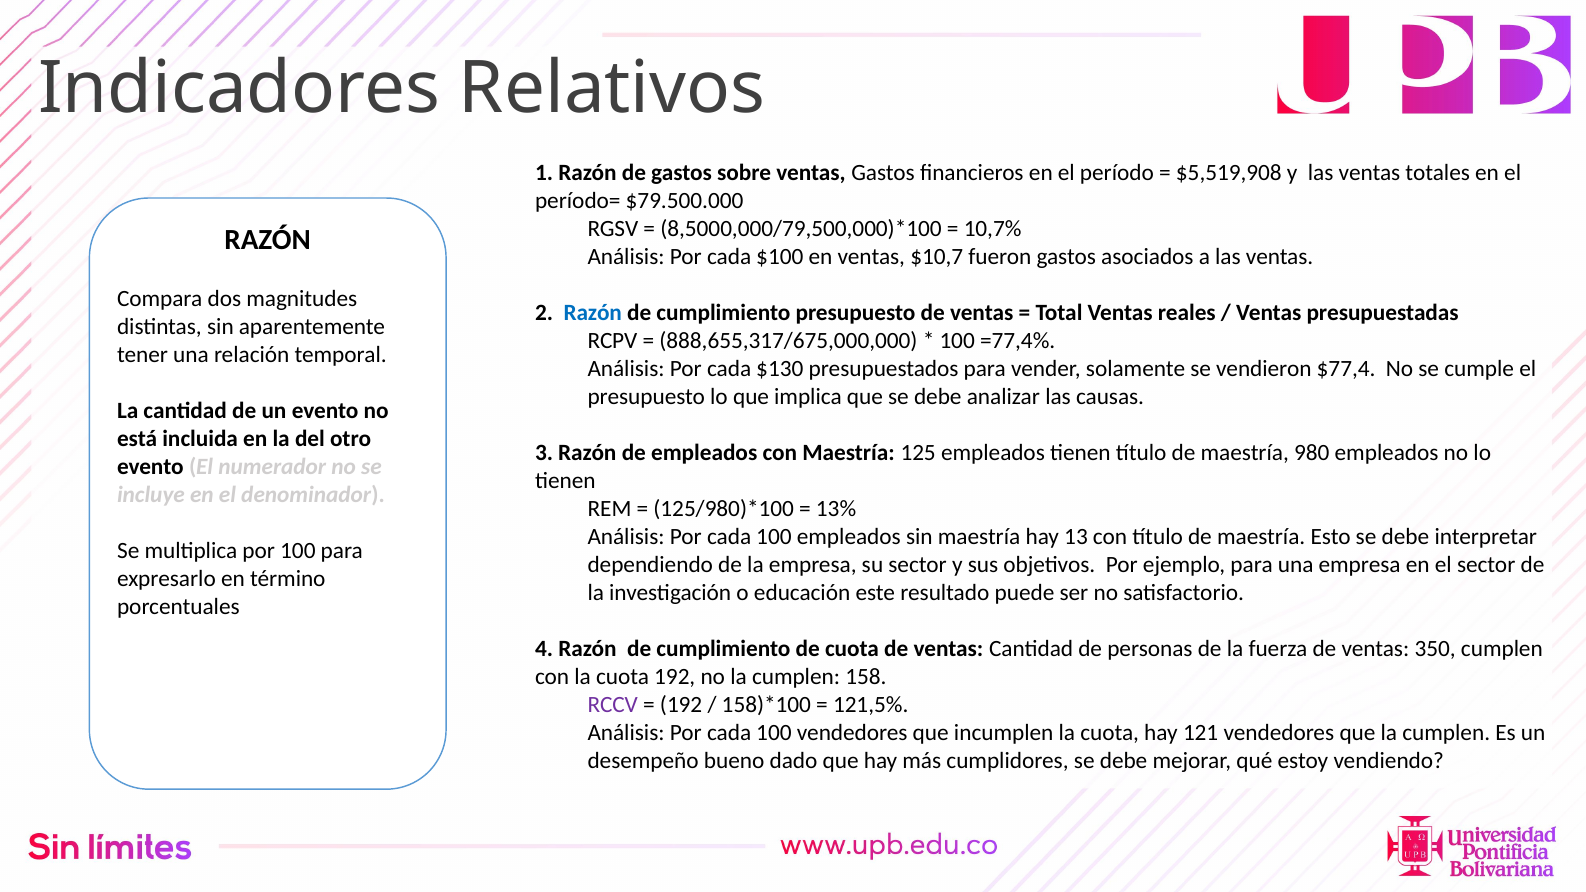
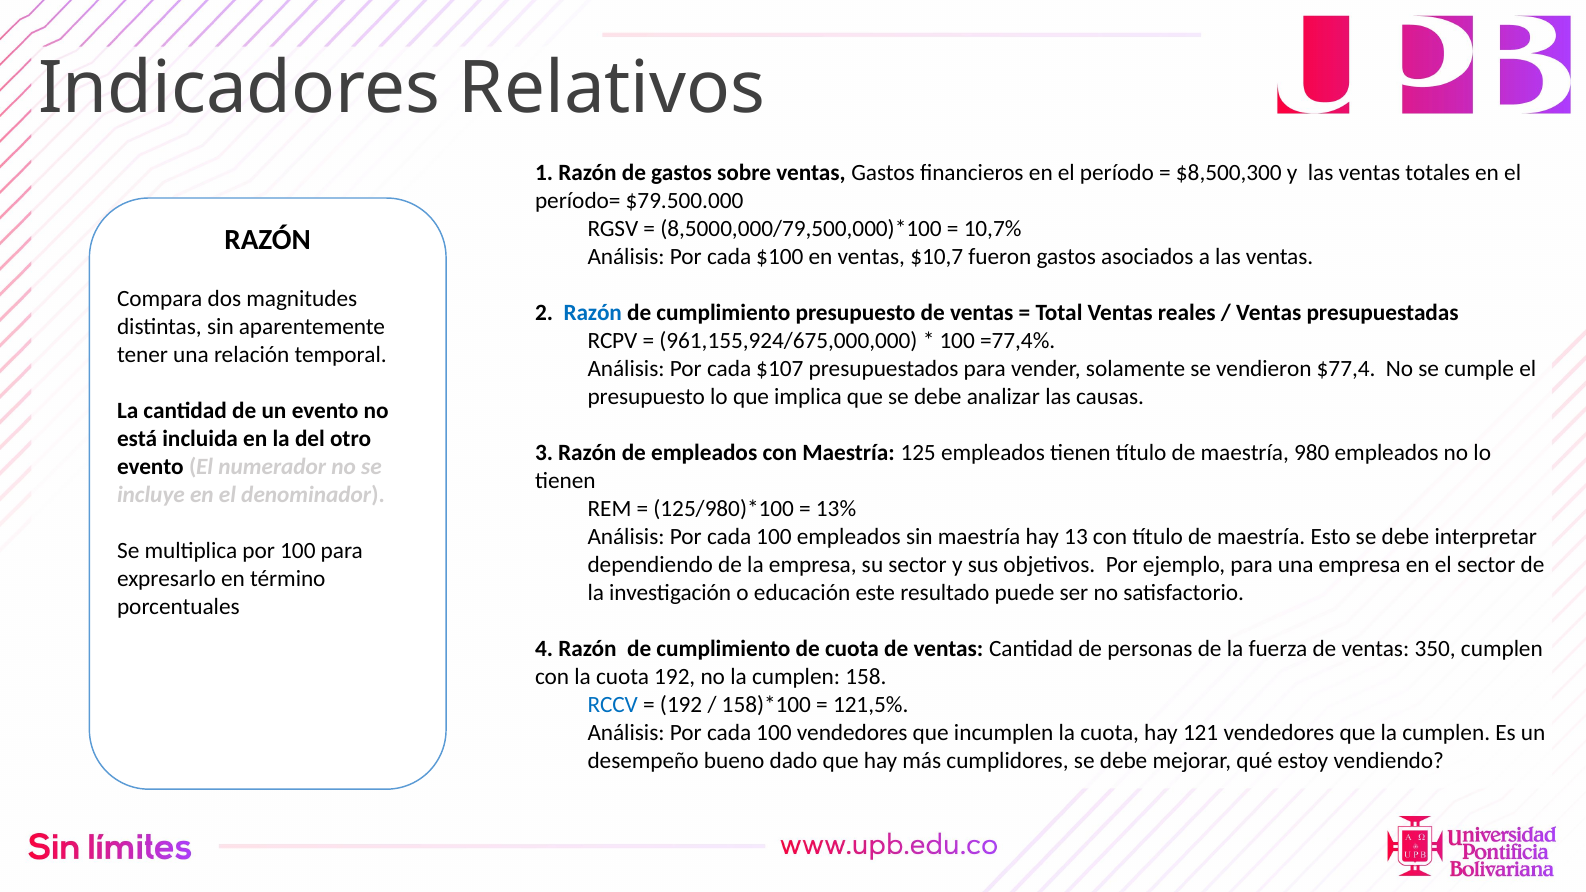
$5,519,908: $5,519,908 -> $8,500,300
888,655,317/675,000,000: 888,655,317/675,000,000 -> 961,155,924/675,000,000
$130: $130 -> $107
RCCV colour: purple -> blue
